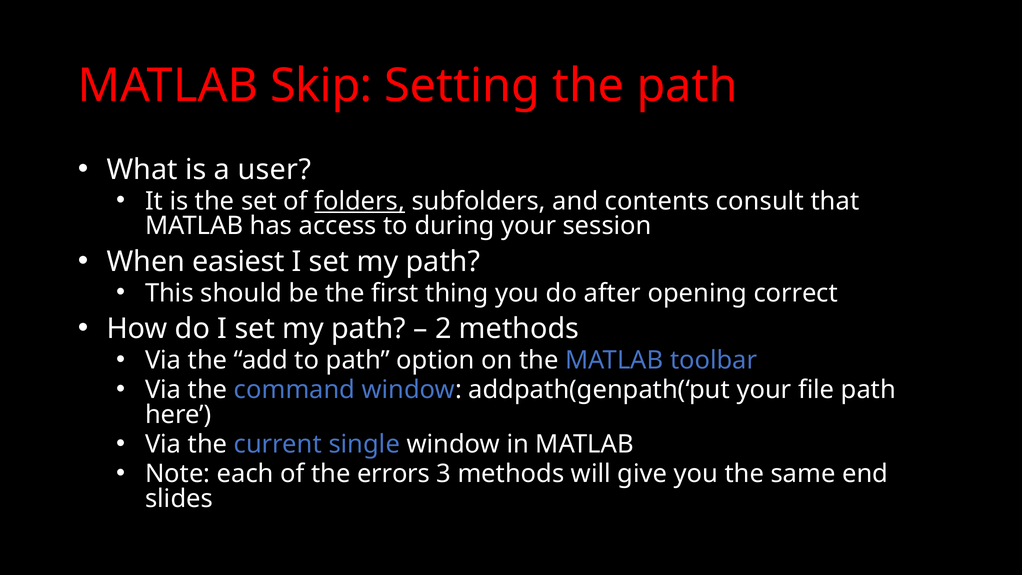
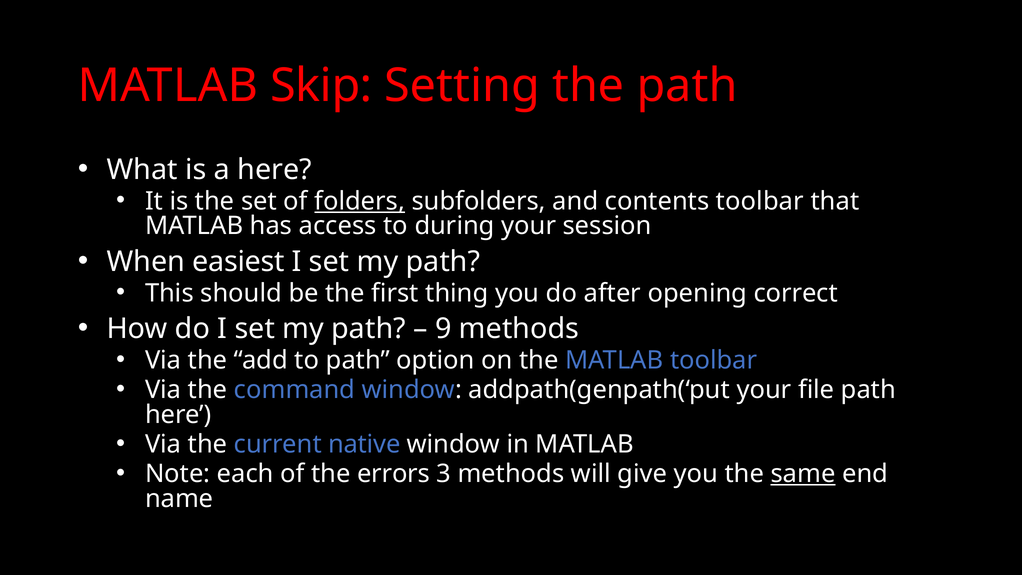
a user: user -> here
contents consult: consult -> toolbar
2: 2 -> 9
single: single -> native
same underline: none -> present
slides: slides -> name
